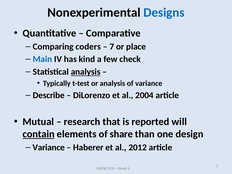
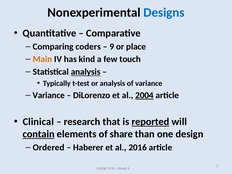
7: 7 -> 9
Main colour: blue -> orange
check: check -> touch
Describe at (49, 95): Describe -> Variance
2004 underline: none -> present
Mutual: Mutual -> Clinical
reported underline: none -> present
Variance at (49, 147): Variance -> Ordered
2012: 2012 -> 2016
